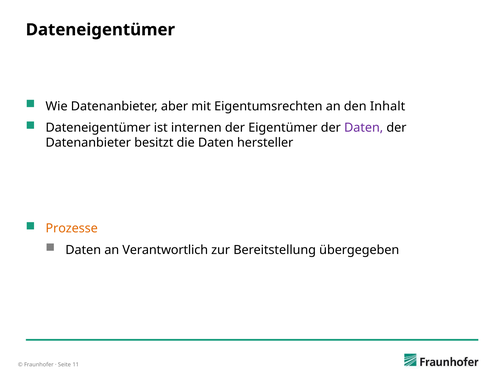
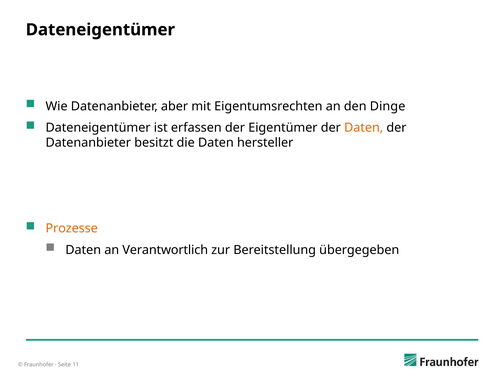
Inhalt: Inhalt -> Dinge
internen: internen -> erfassen
Daten at (364, 128) colour: purple -> orange
